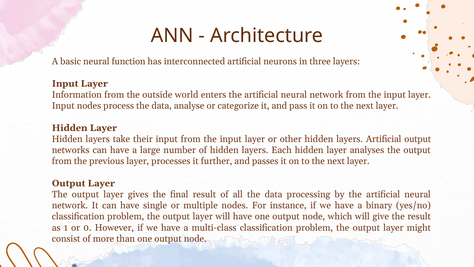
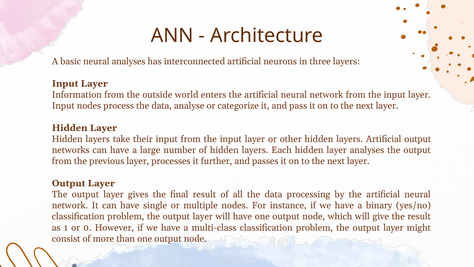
neural function: function -> analyses
